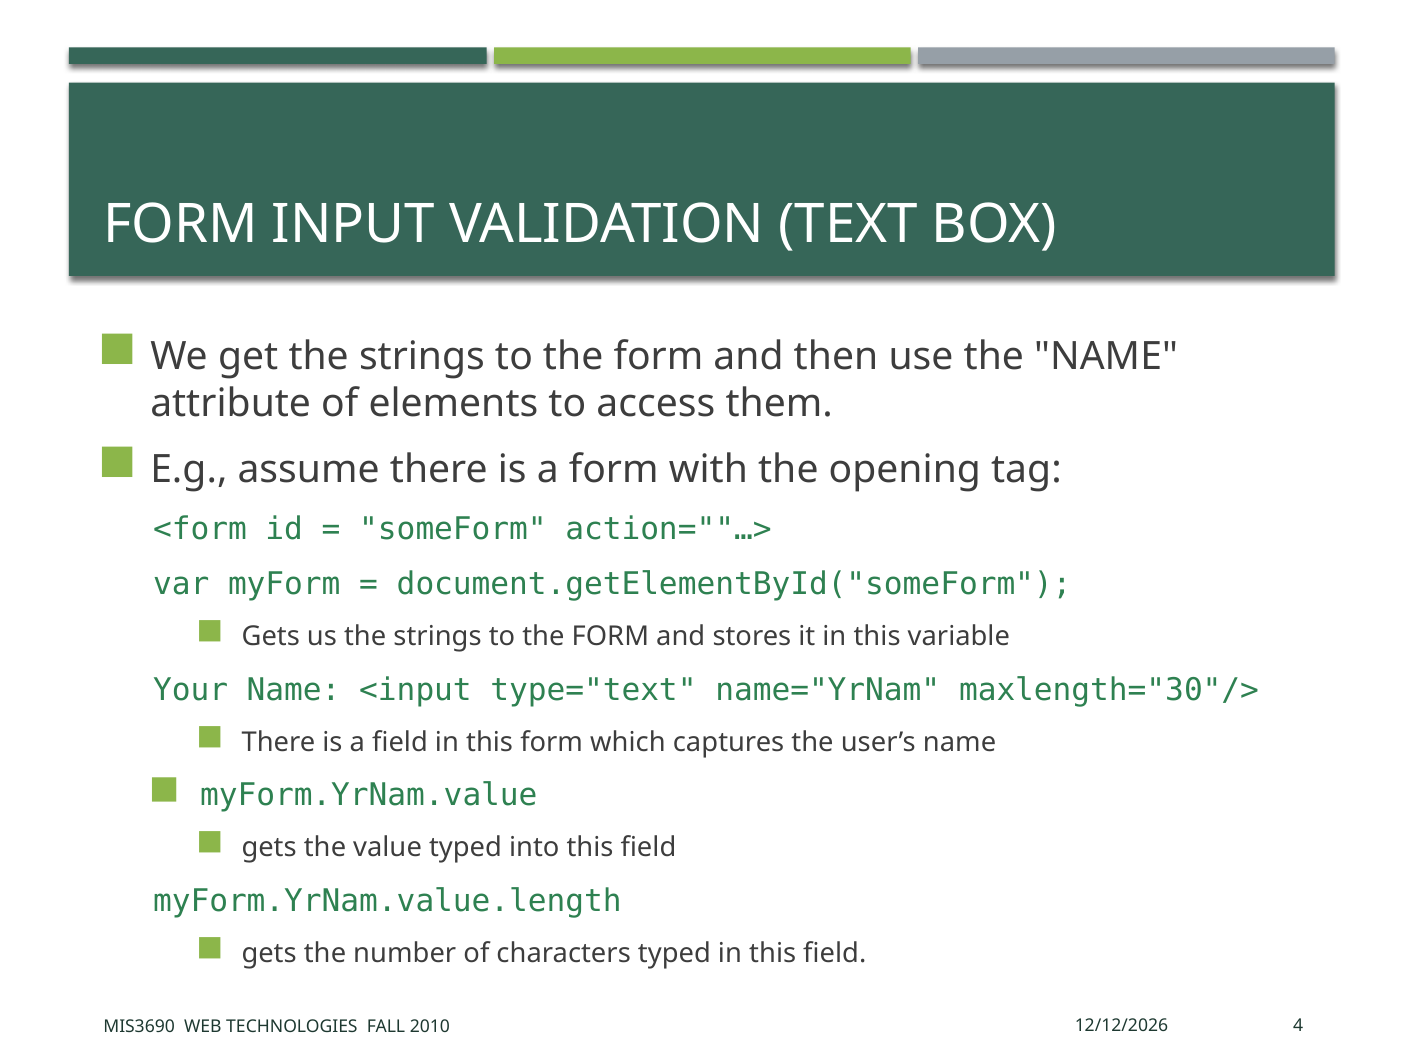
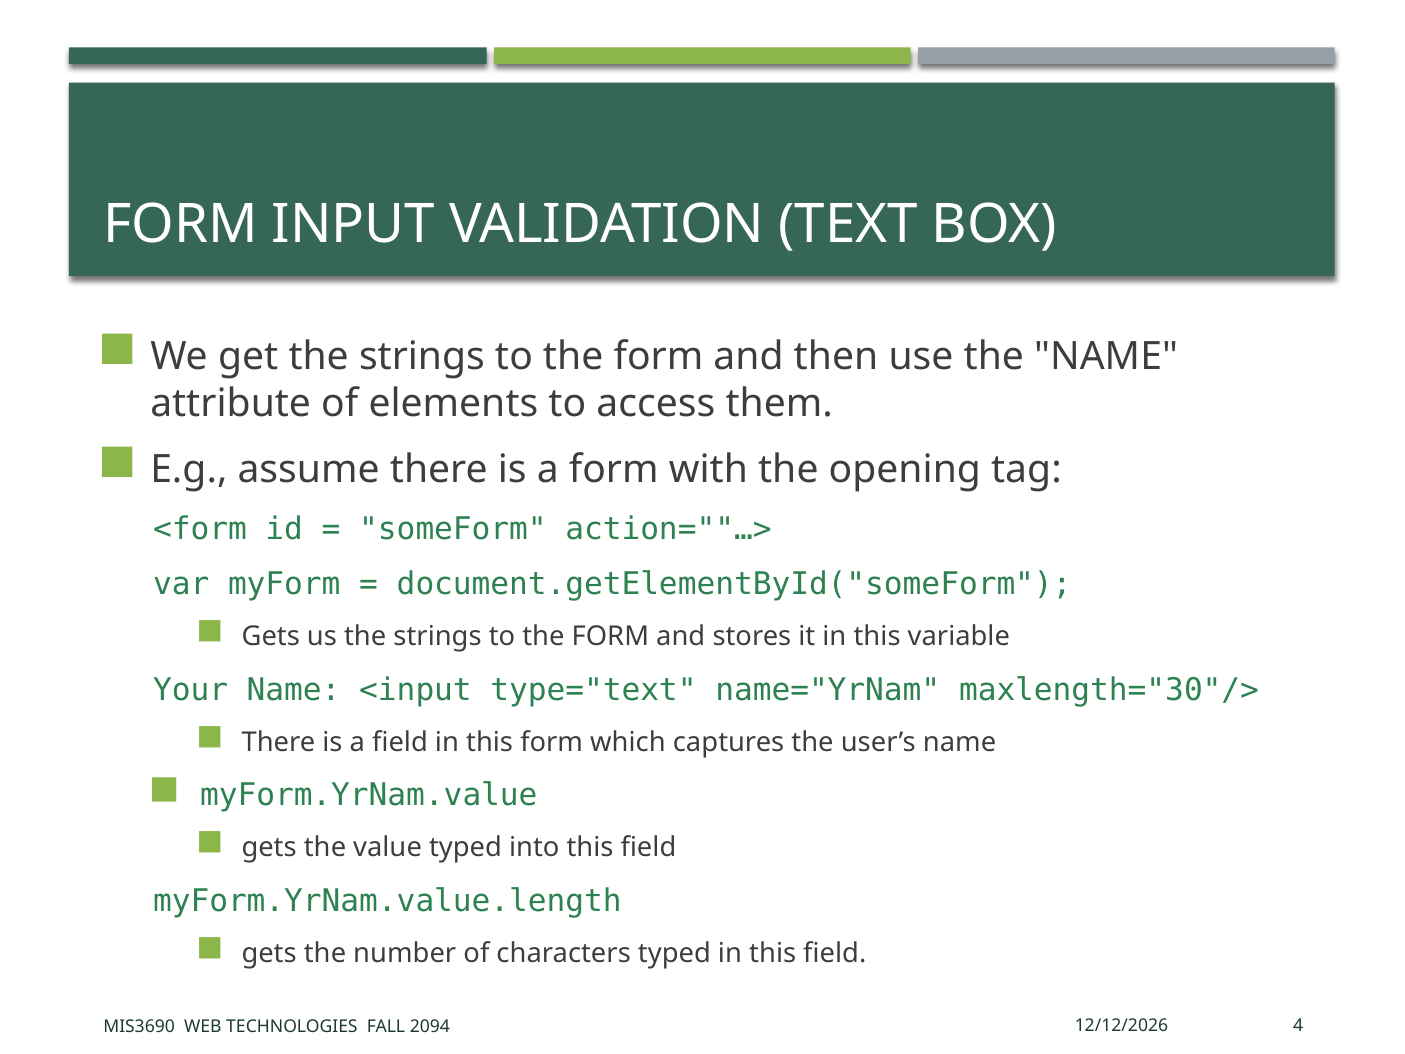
2010: 2010 -> 2094
